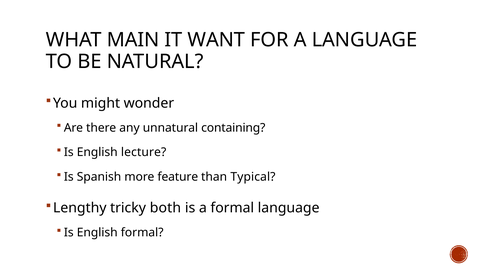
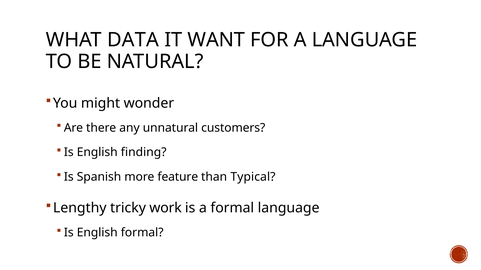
MAIN: MAIN -> DATA
containing: containing -> customers
lecture: lecture -> finding
both: both -> work
